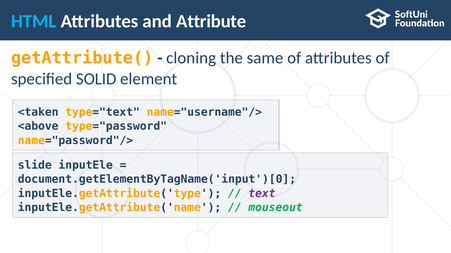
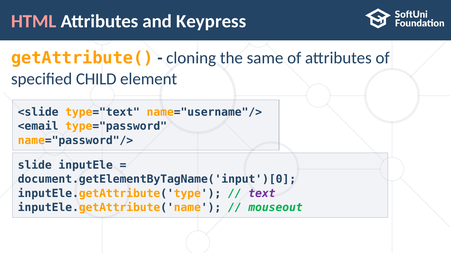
HTML colour: light blue -> pink
Attribute: Attribute -> Keypress
SOLID: SOLID -> CHILD
<taken: <taken -> <slide
<above: <above -> <email
